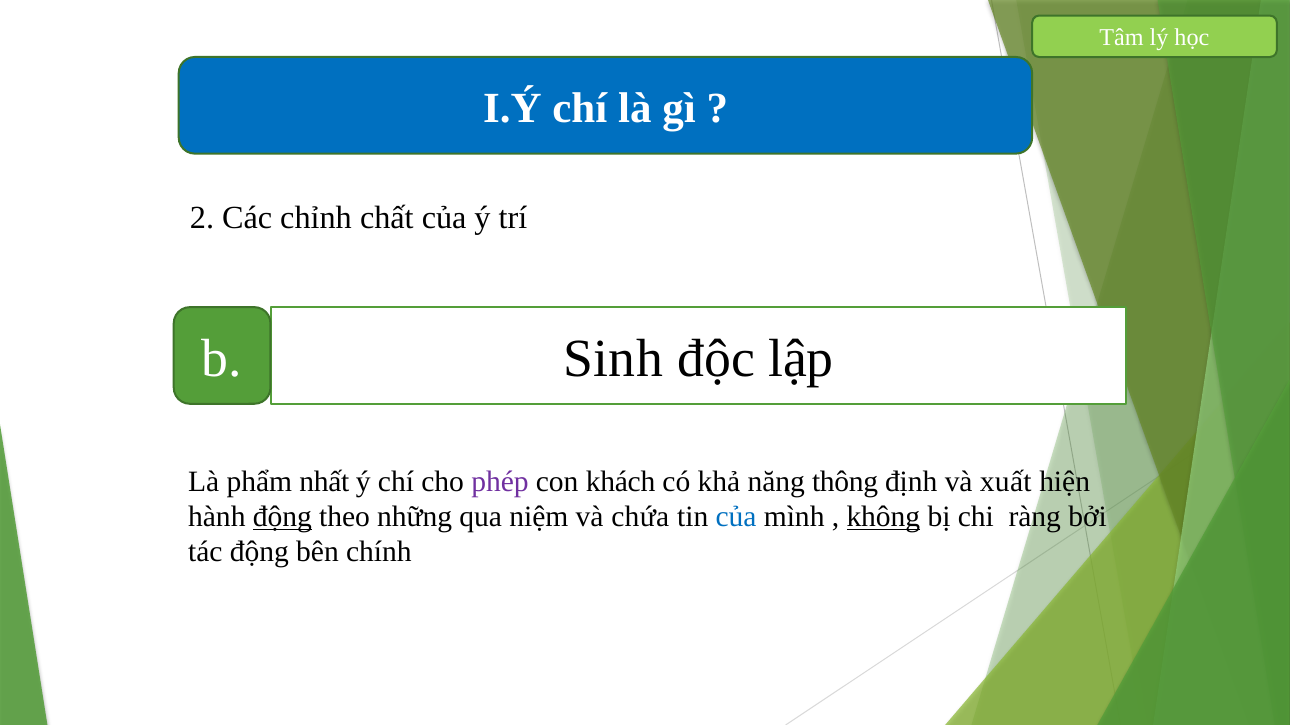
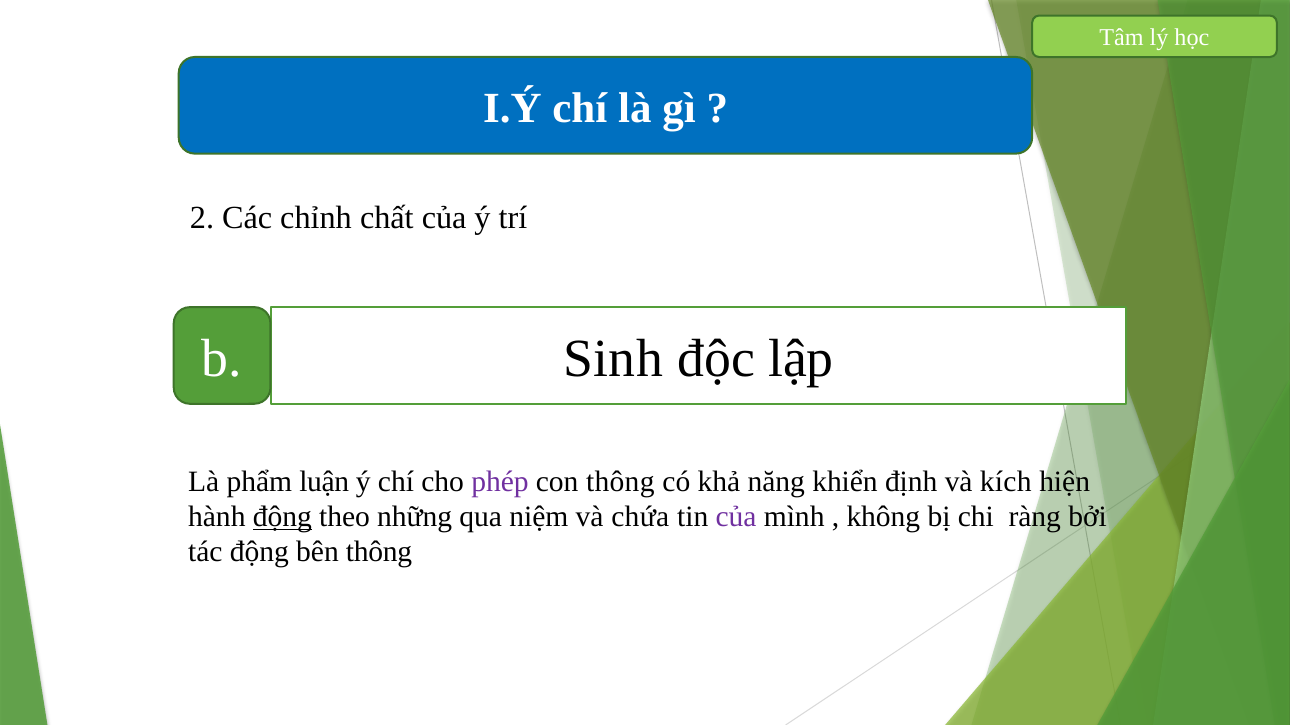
nhất: nhất -> luận
con khách: khách -> thông
thông: thông -> khiển
xuất: xuất -> kích
của at (736, 517) colour: blue -> purple
không underline: present -> none
bên chính: chính -> thông
